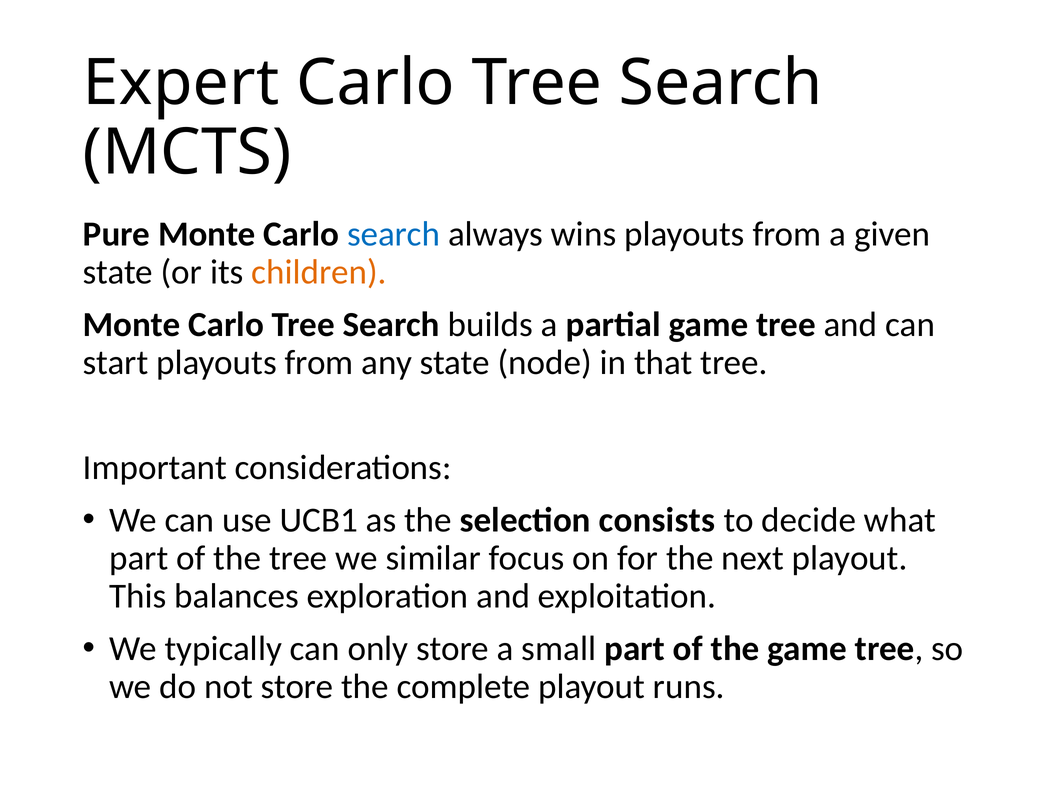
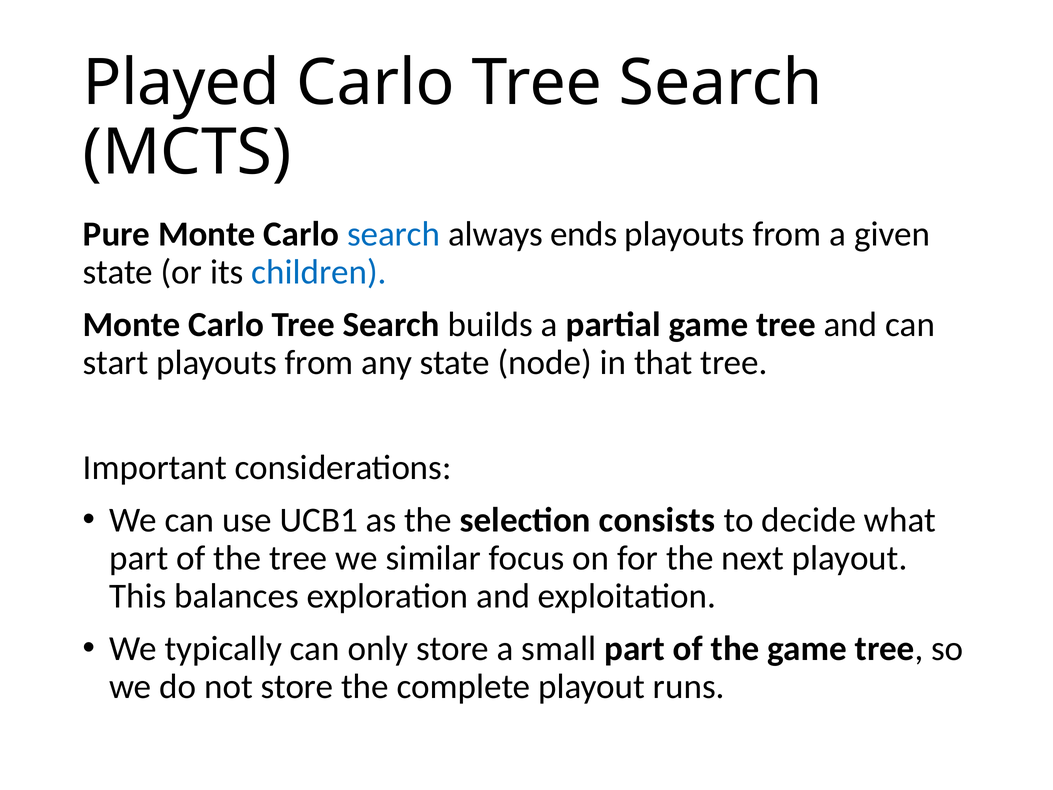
Expert: Expert -> Played
wins: wins -> ends
children colour: orange -> blue
